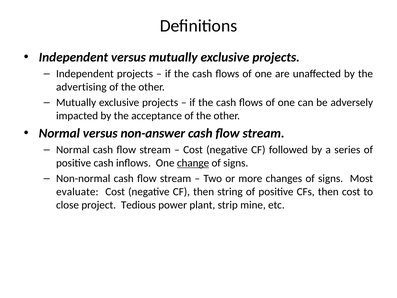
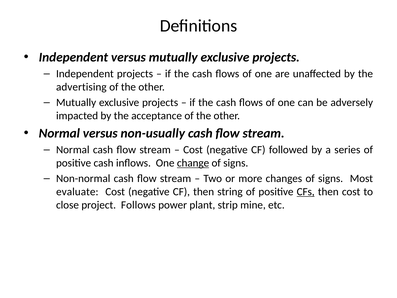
non-answer: non-answer -> non-usually
CFs underline: none -> present
Tedious: Tedious -> Follows
